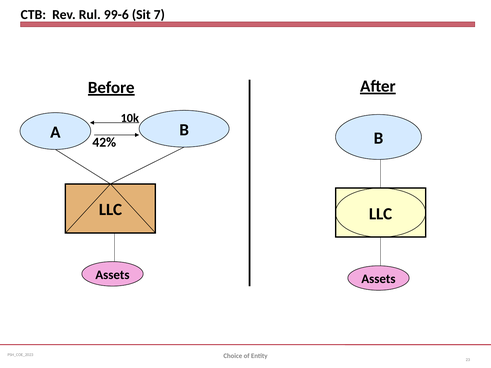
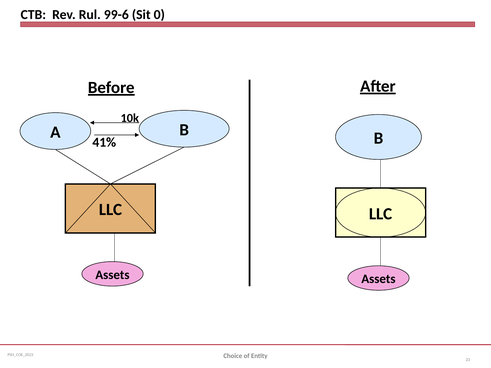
7: 7 -> 0
42%: 42% -> 41%
